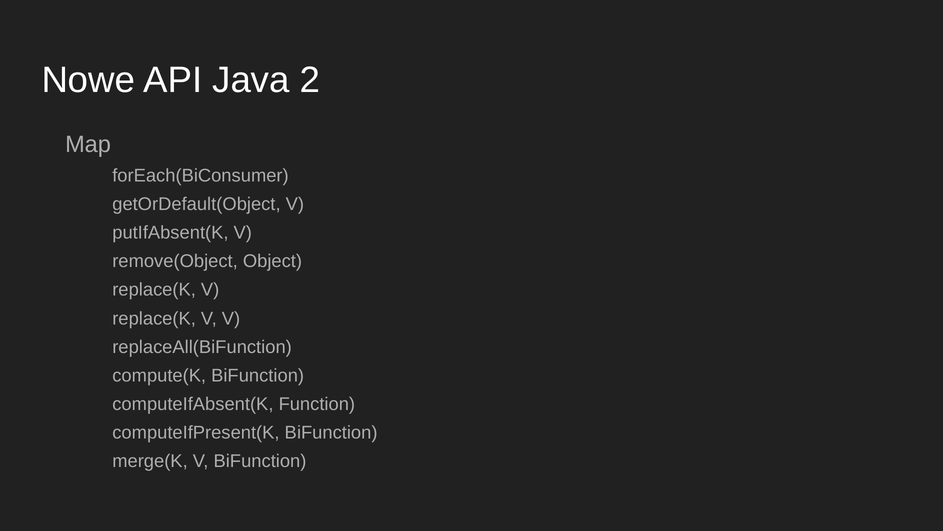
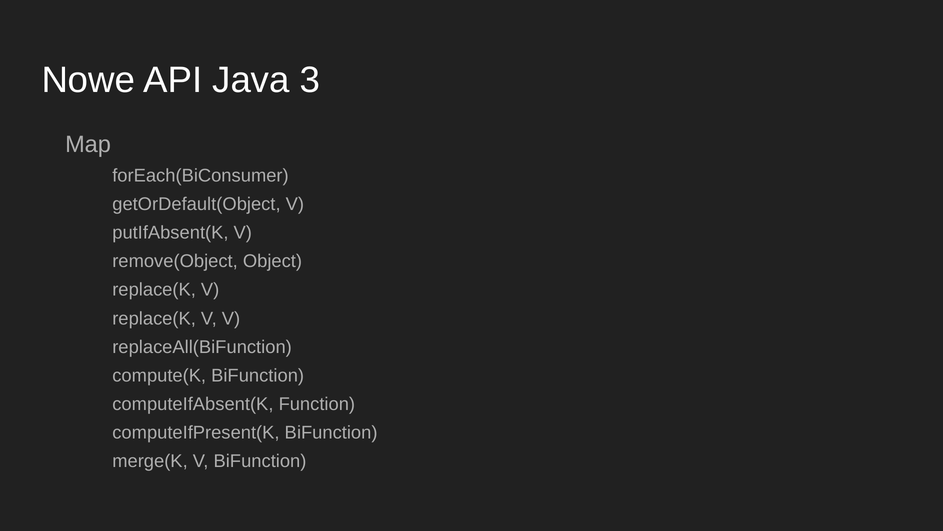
2: 2 -> 3
